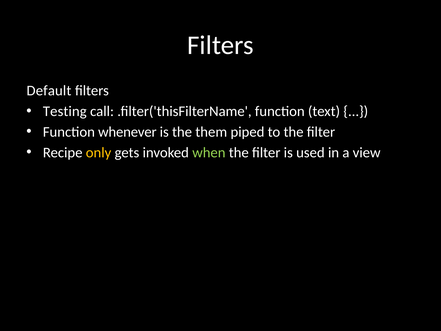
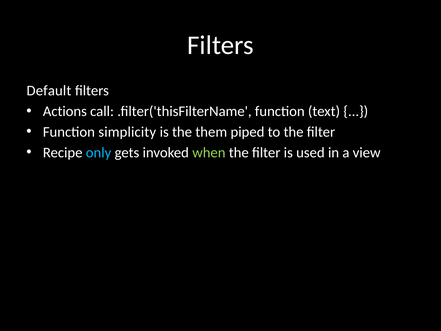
Testing: Testing -> Actions
whenever: whenever -> simplicity
only colour: yellow -> light blue
